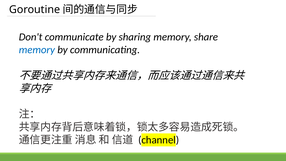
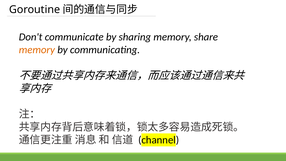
memory at (37, 50) colour: blue -> orange
